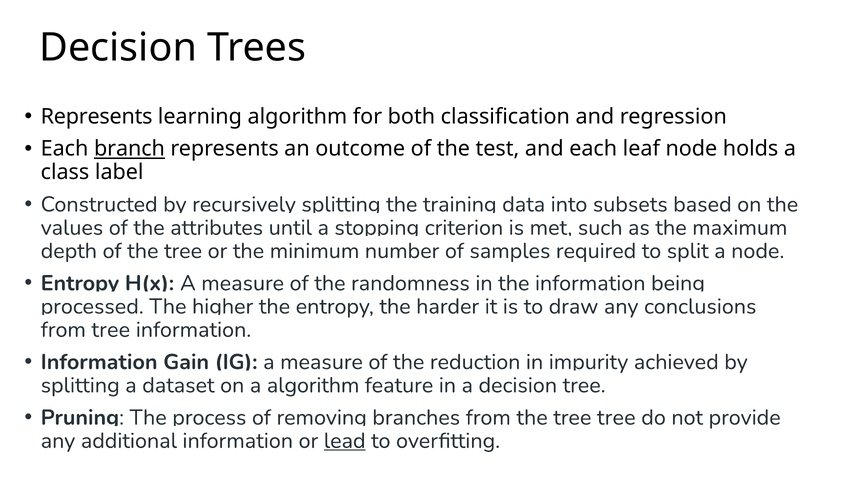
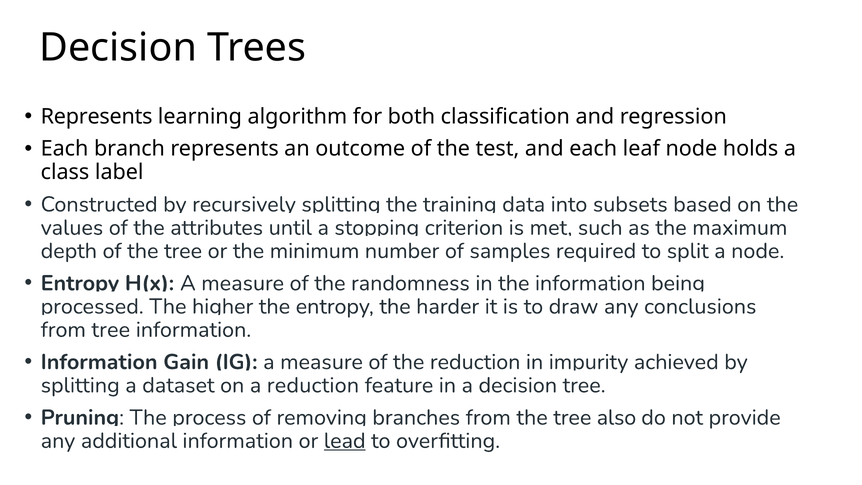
branch underline: present -> none
a algorithm: algorithm -> reduction
tree tree: tree -> also
